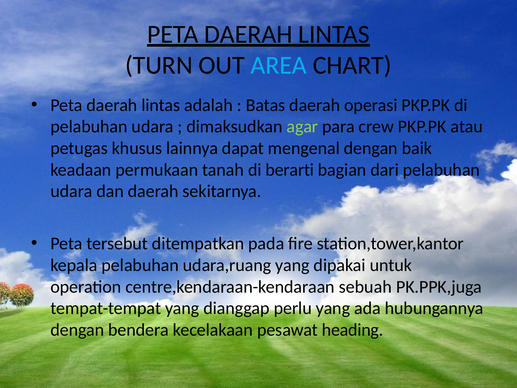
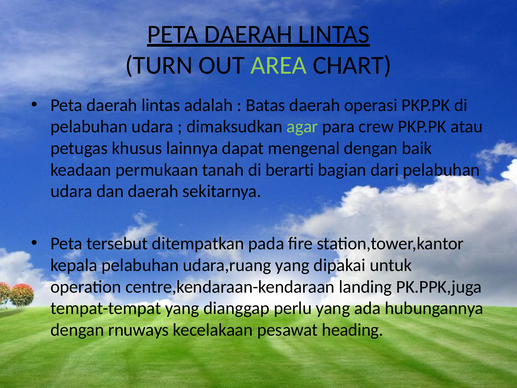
AREA colour: light blue -> light green
sebuah: sebuah -> landing
bendera: bendera -> rnuways
